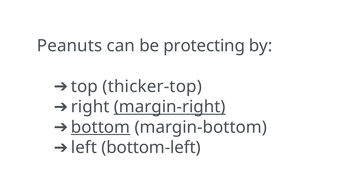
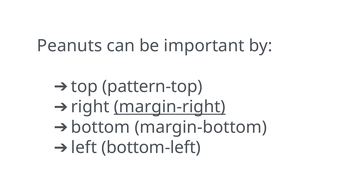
protecting: protecting -> important
thicker-top: thicker-top -> pattern-top
bottom underline: present -> none
